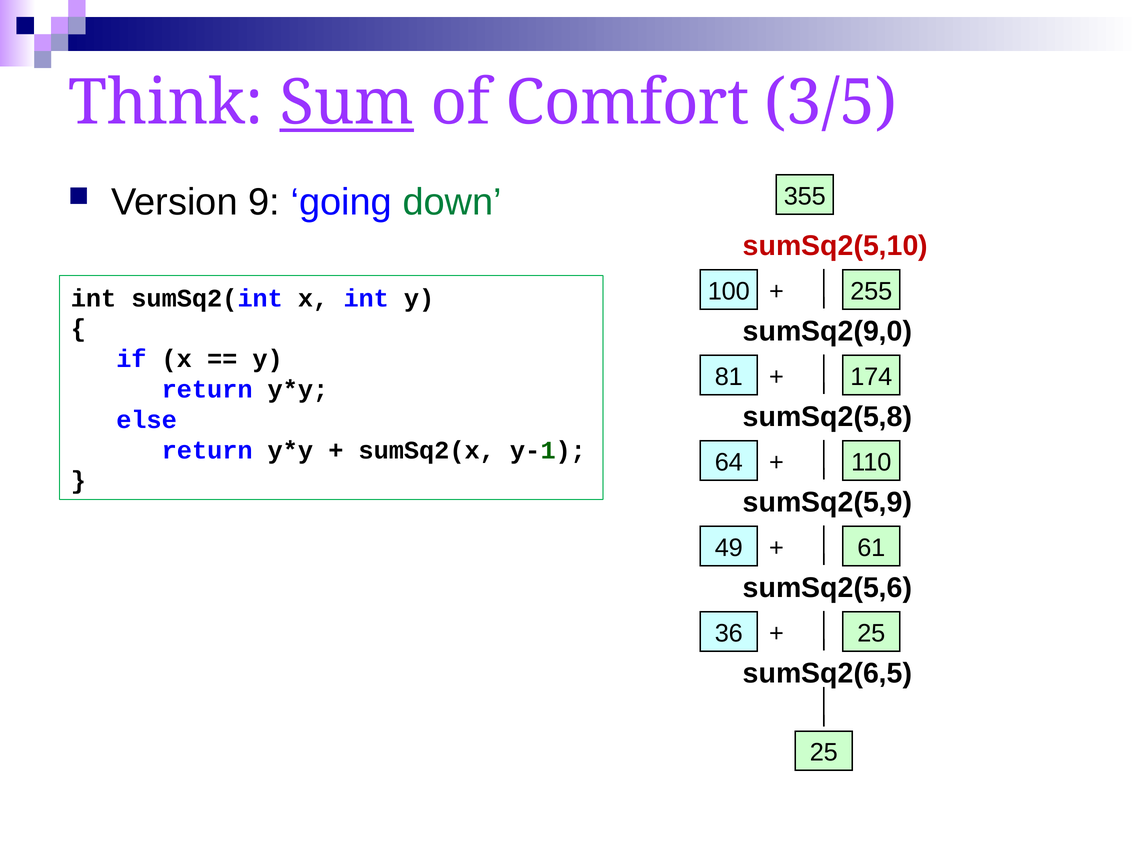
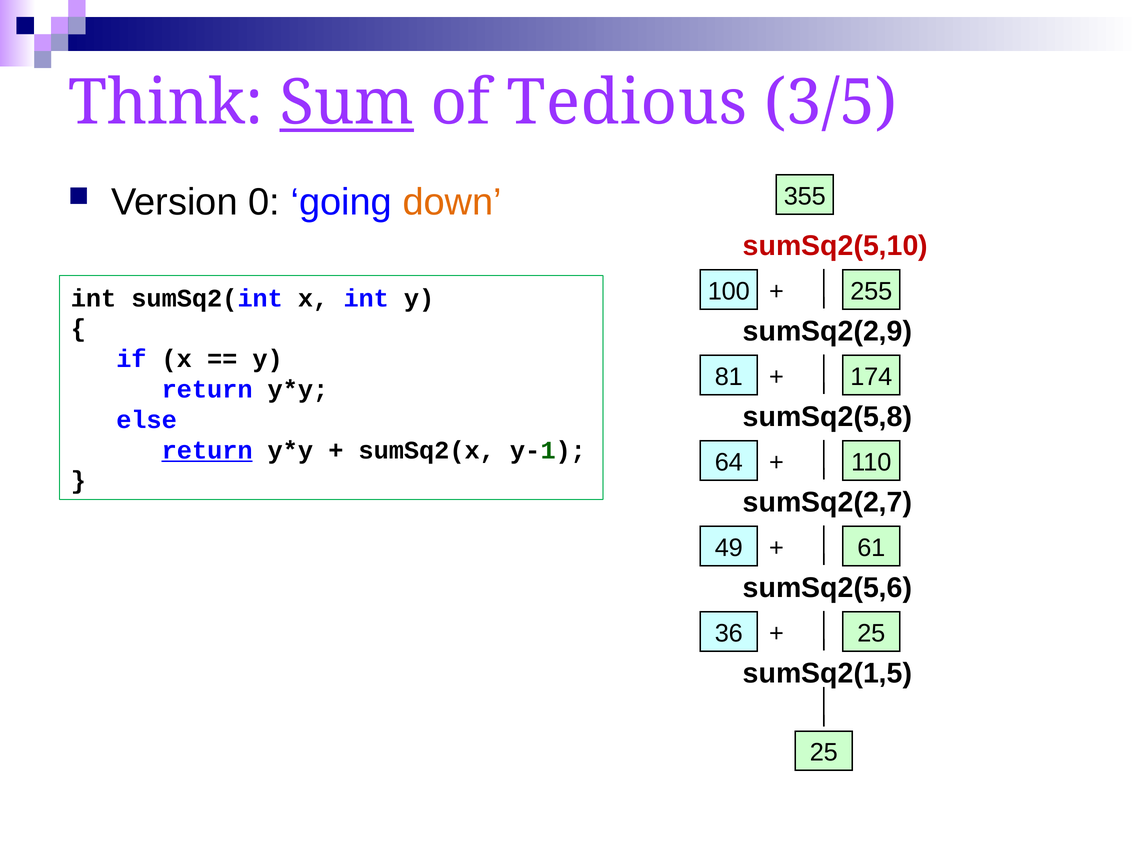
Comfort: Comfort -> Tedious
9: 9 -> 0
down colour: green -> orange
sumSq2(9,0: sumSq2(9,0 -> sumSq2(2,9
return at (207, 450) underline: none -> present
sumSq2(5,9: sumSq2(5,9 -> sumSq2(2,7
sumSq2(6,5: sumSq2(6,5 -> sumSq2(1,5
